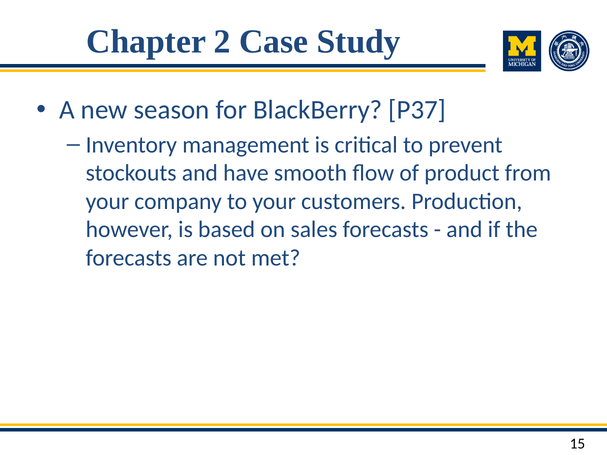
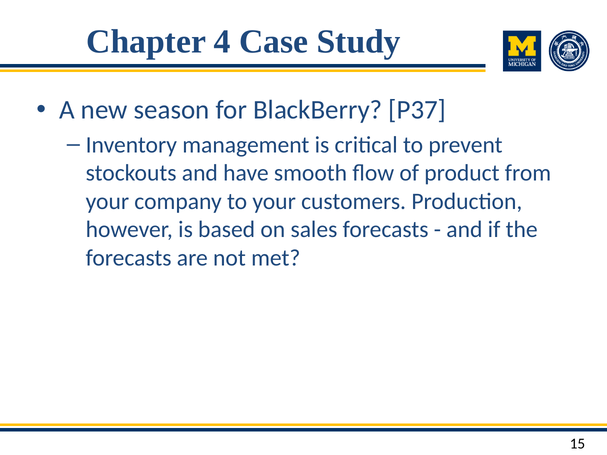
2: 2 -> 4
